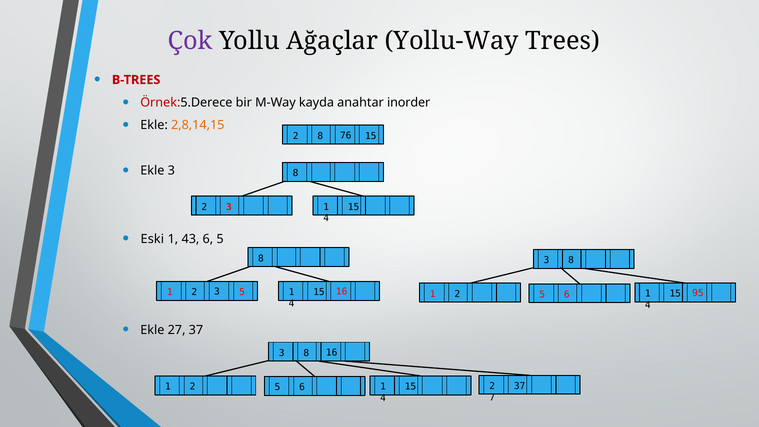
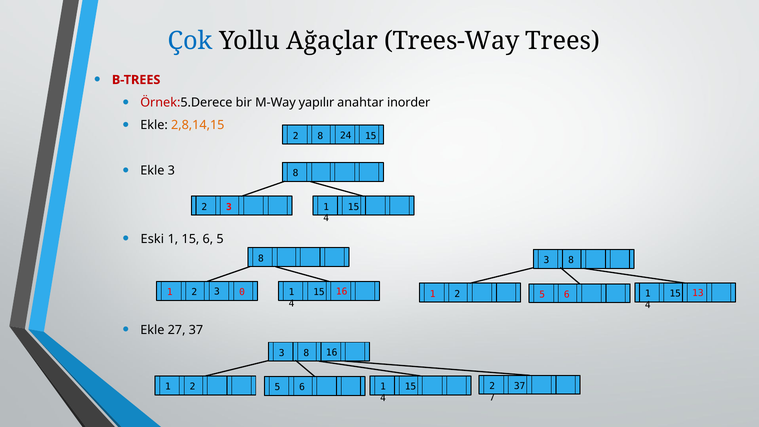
Çok colour: purple -> blue
Yollu-Way: Yollu-Way -> Trees-Way
kayda: kayda -> yapılır
76: 76 -> 24
43 at (190, 239): 43 -> 15
3 5: 5 -> 0
95: 95 -> 13
